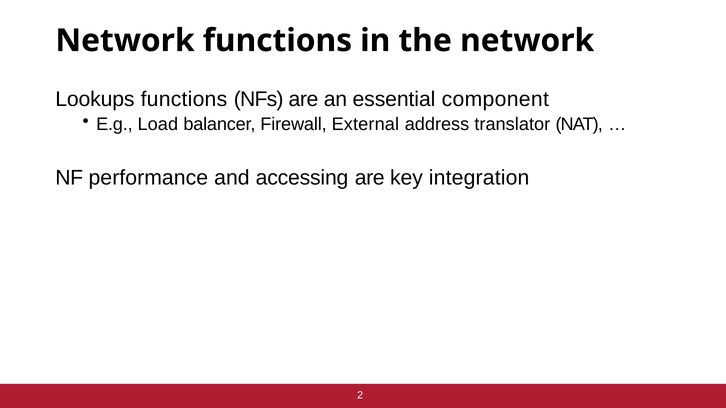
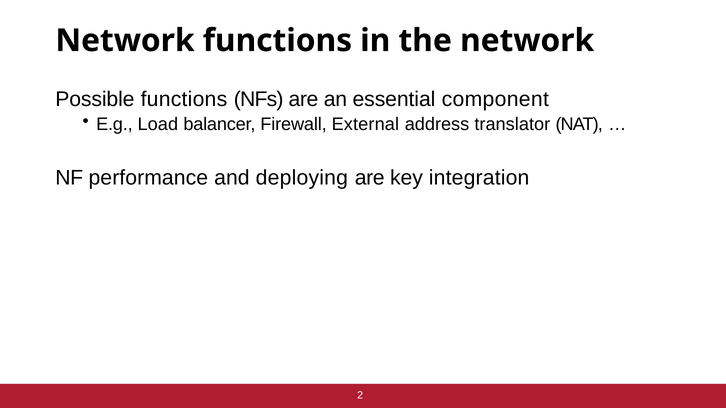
Lookups: Lookups -> Possible
accessing: accessing -> deploying
